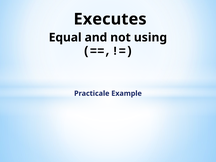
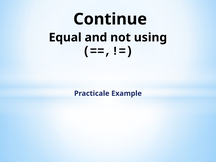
Executes: Executes -> Continue
